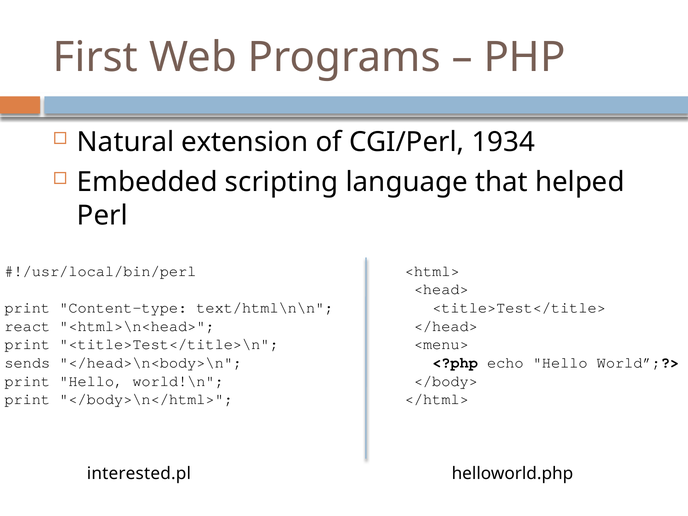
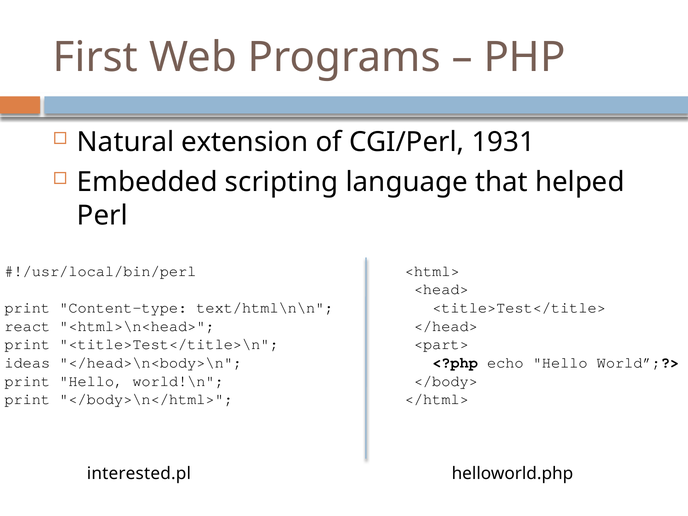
1934: 1934 -> 1931
<menu>: <menu> -> <part>
sends: sends -> ideas
